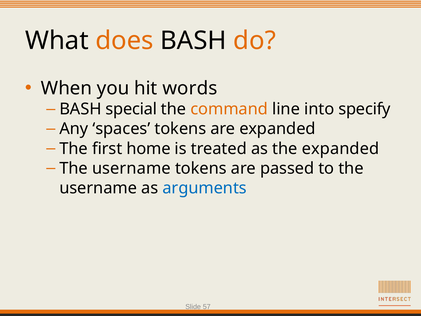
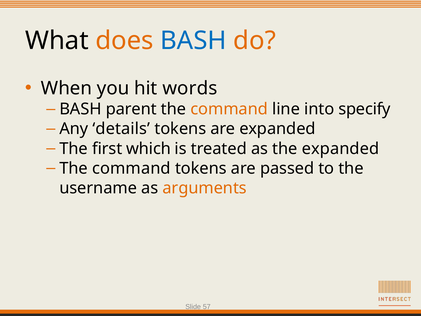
BASH at (193, 41) colour: black -> blue
special: special -> parent
spaces: spaces -> details
home: home -> which
username at (131, 168): username -> command
arguments colour: blue -> orange
